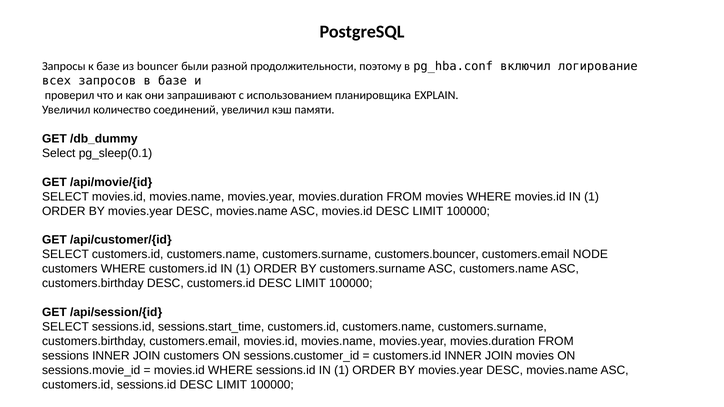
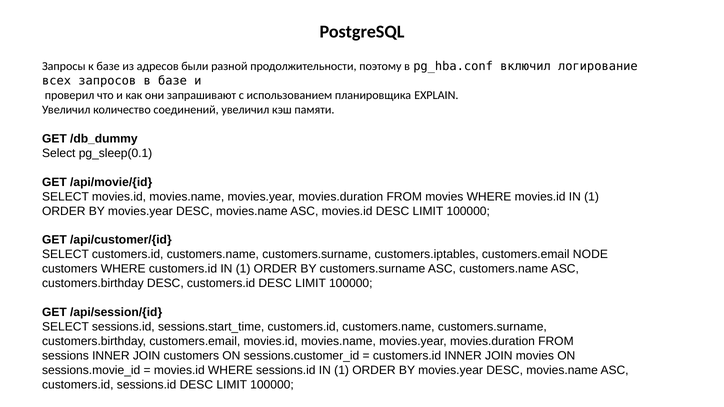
bouncer: bouncer -> адресов
customers.bouncer: customers.bouncer -> customers.iptables
